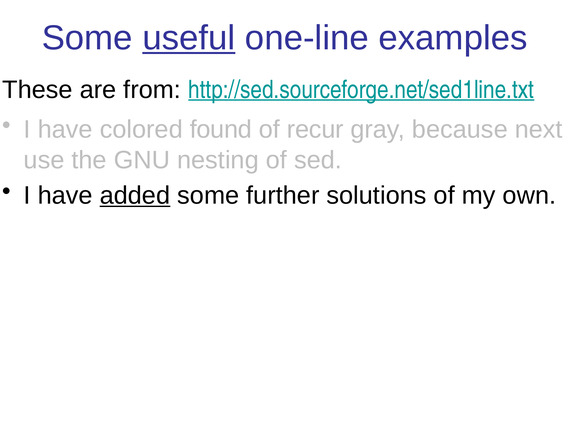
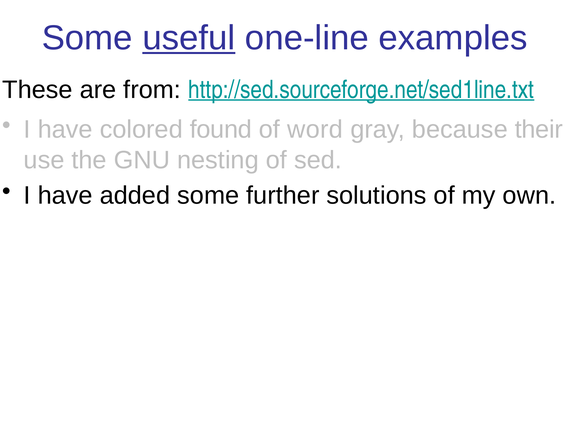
recur: recur -> word
next: next -> their
added underline: present -> none
